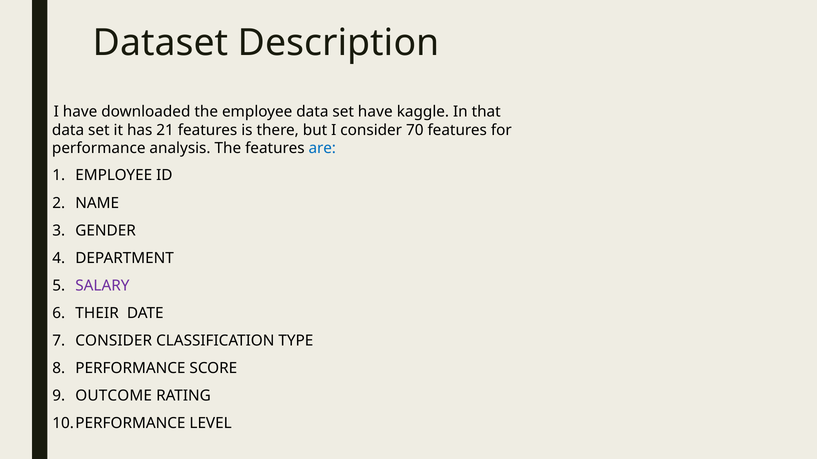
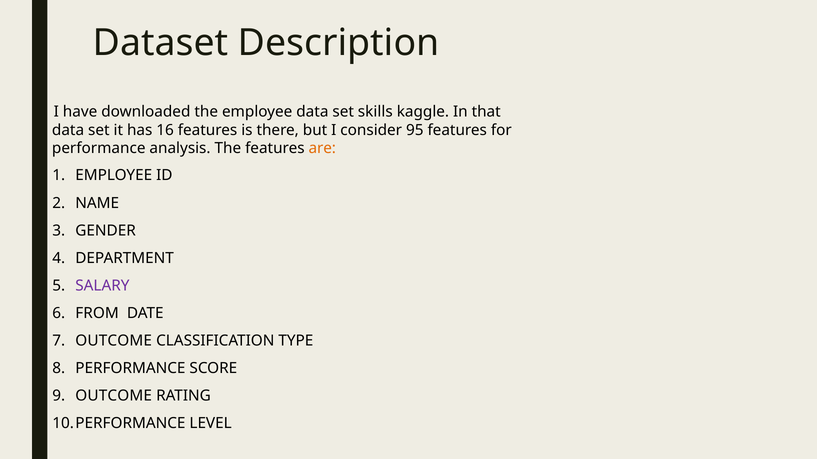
set have: have -> skills
21: 21 -> 16
70: 70 -> 95
are colour: blue -> orange
THEIR: THEIR -> FROM
CONSIDER at (114, 341): CONSIDER -> OUTCOME
